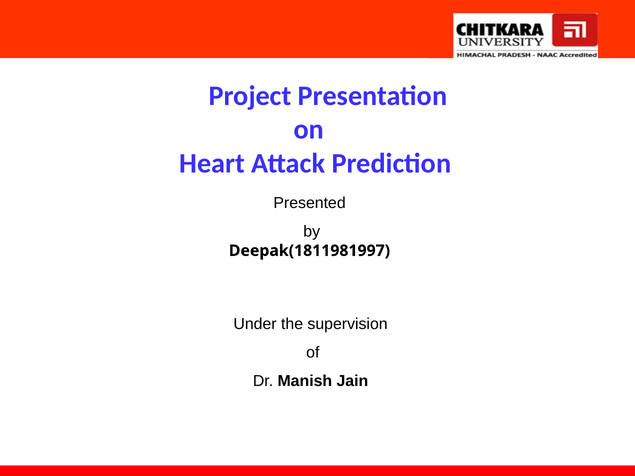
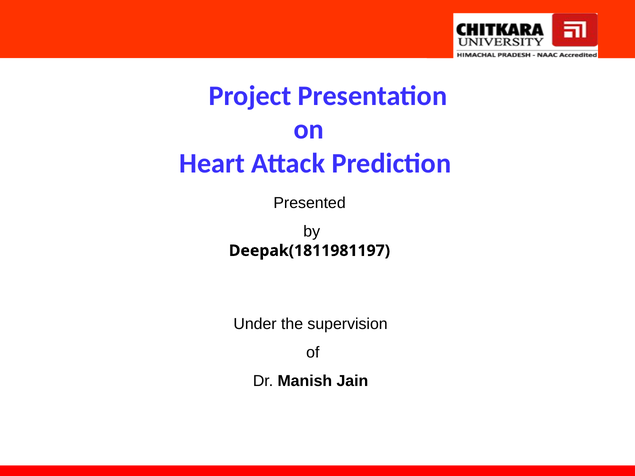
Deepak(1811981997: Deepak(1811981997 -> Deepak(1811981197
